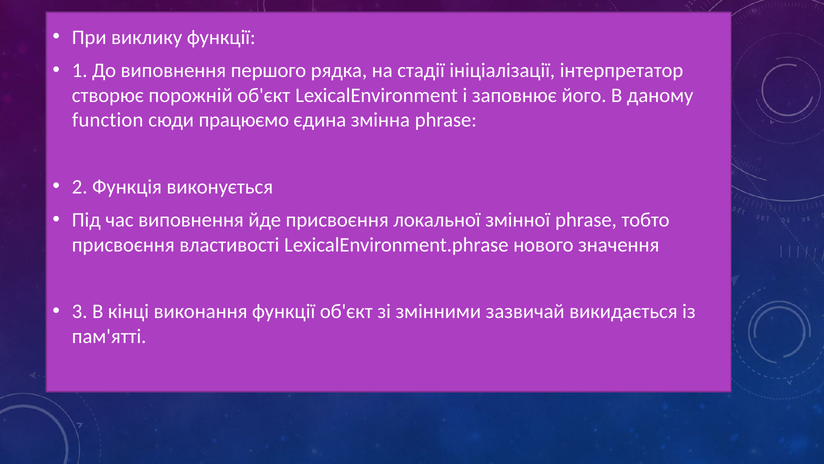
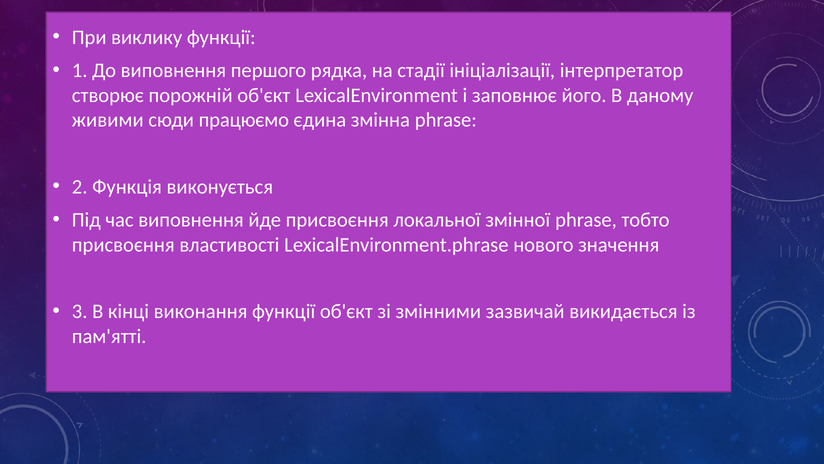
function: function -> живими
